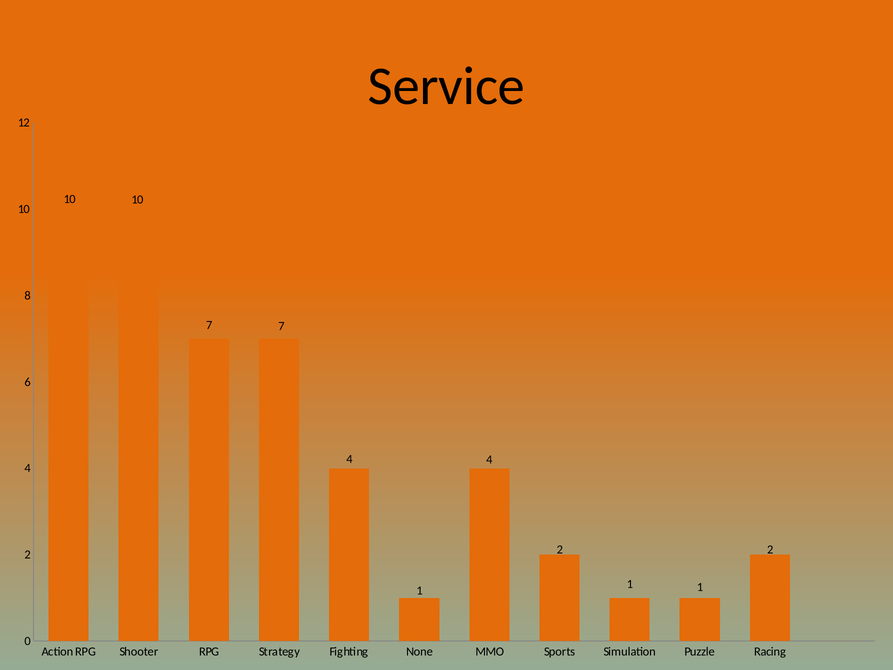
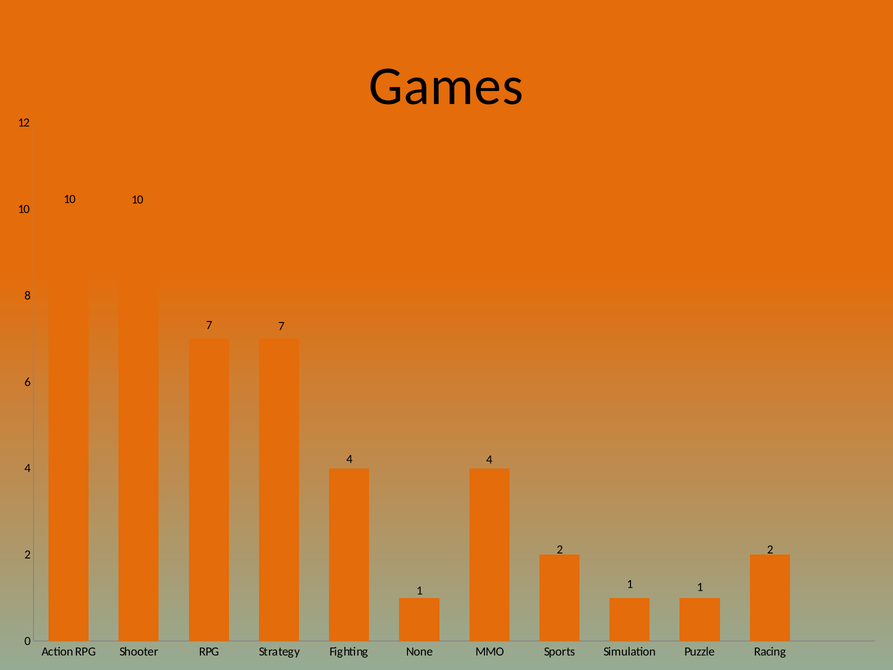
Service: Service -> Games
